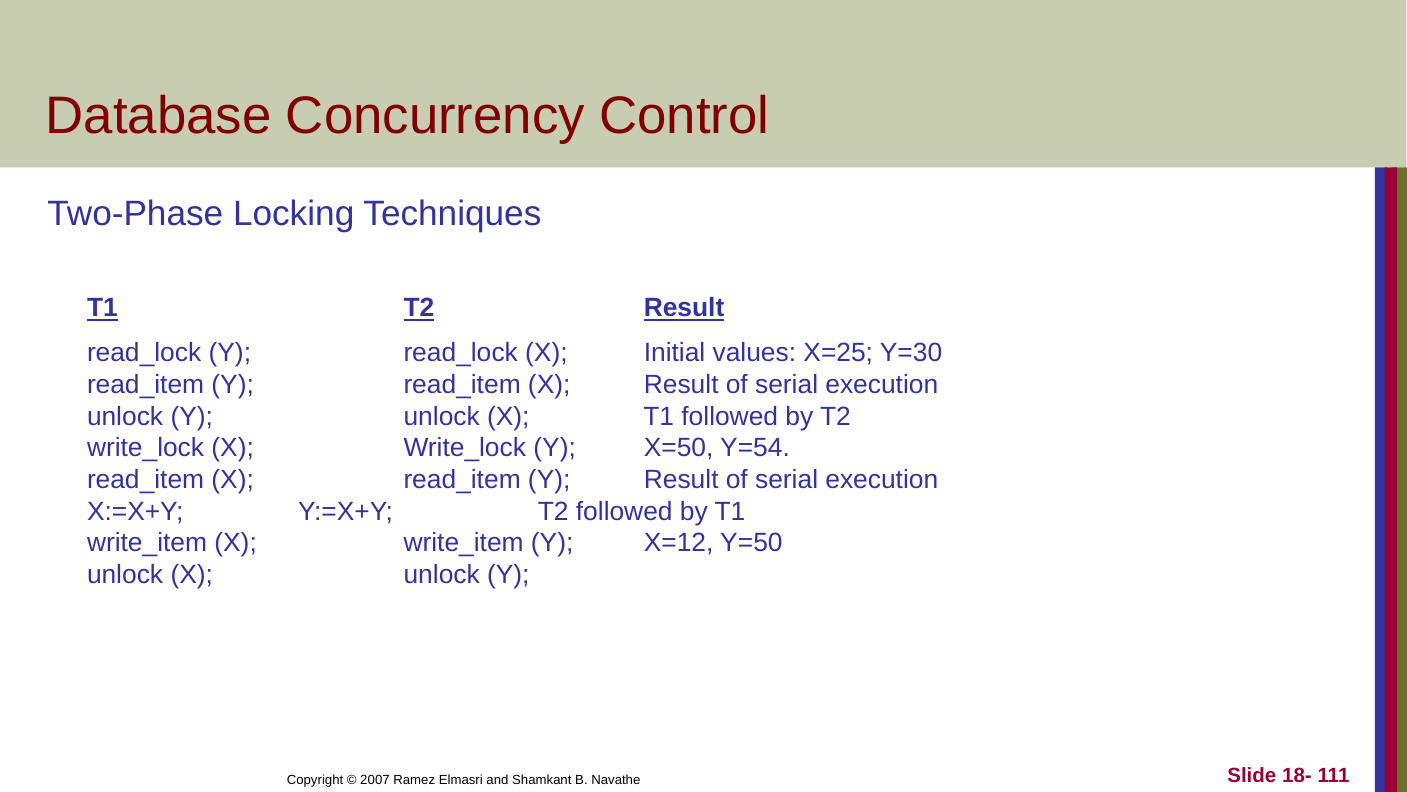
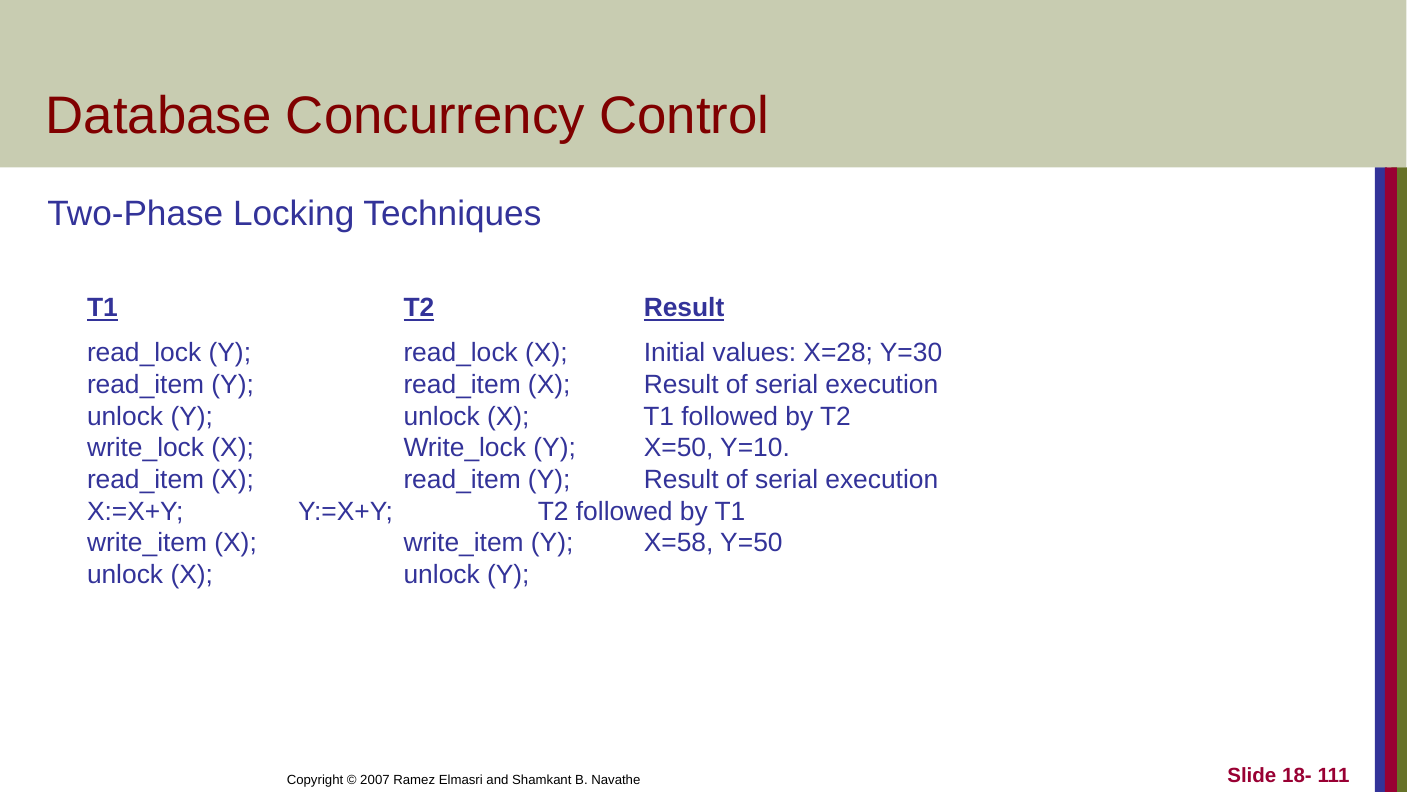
X=25: X=25 -> X=28
Y=54: Y=54 -> Y=10
X=12: X=12 -> X=58
